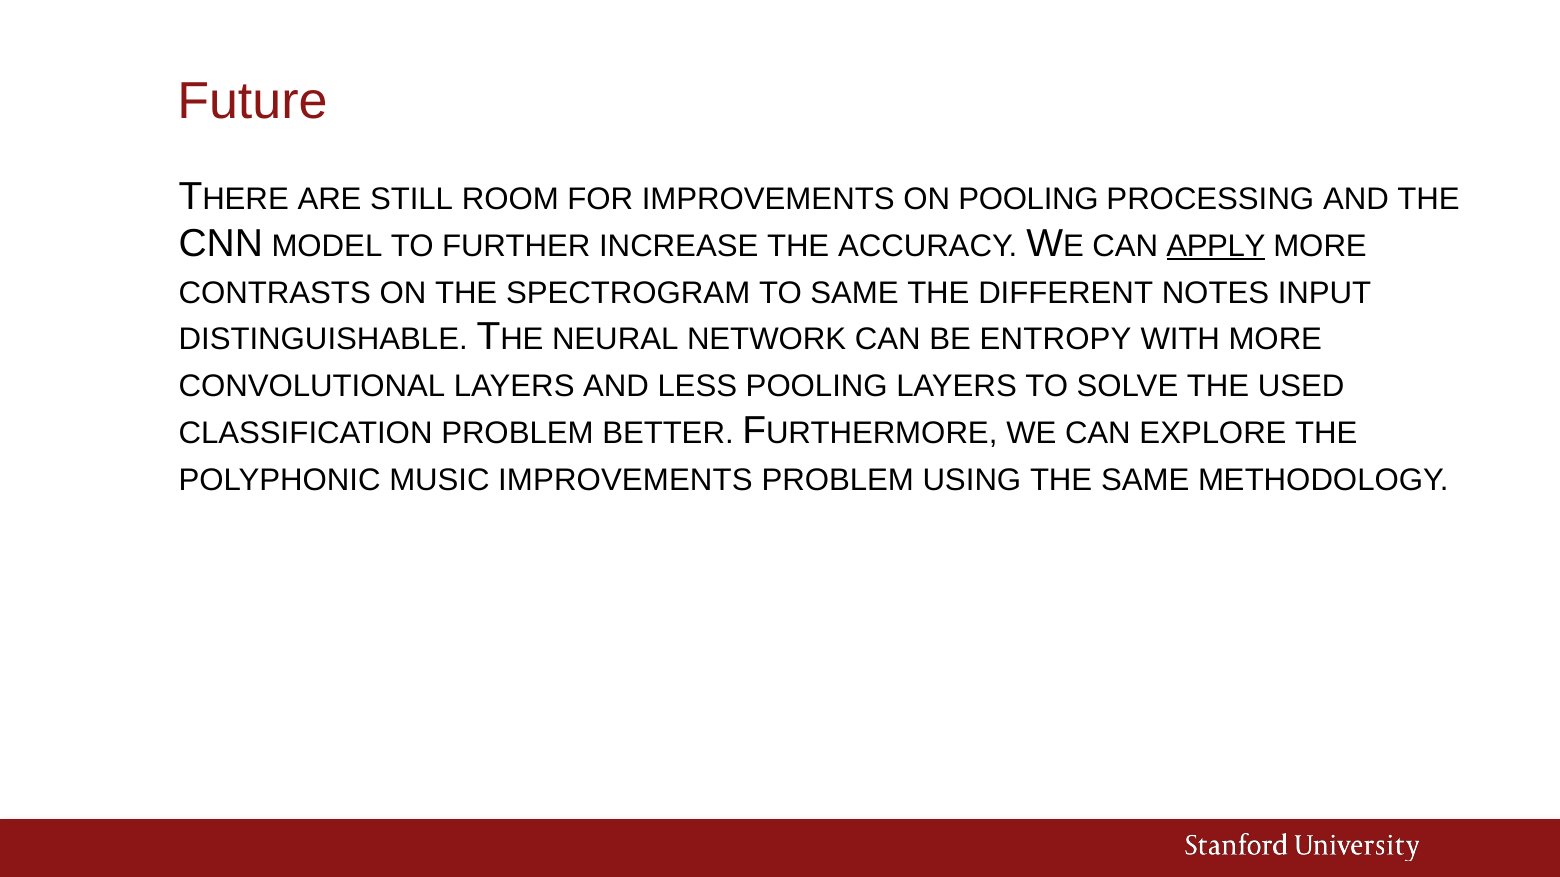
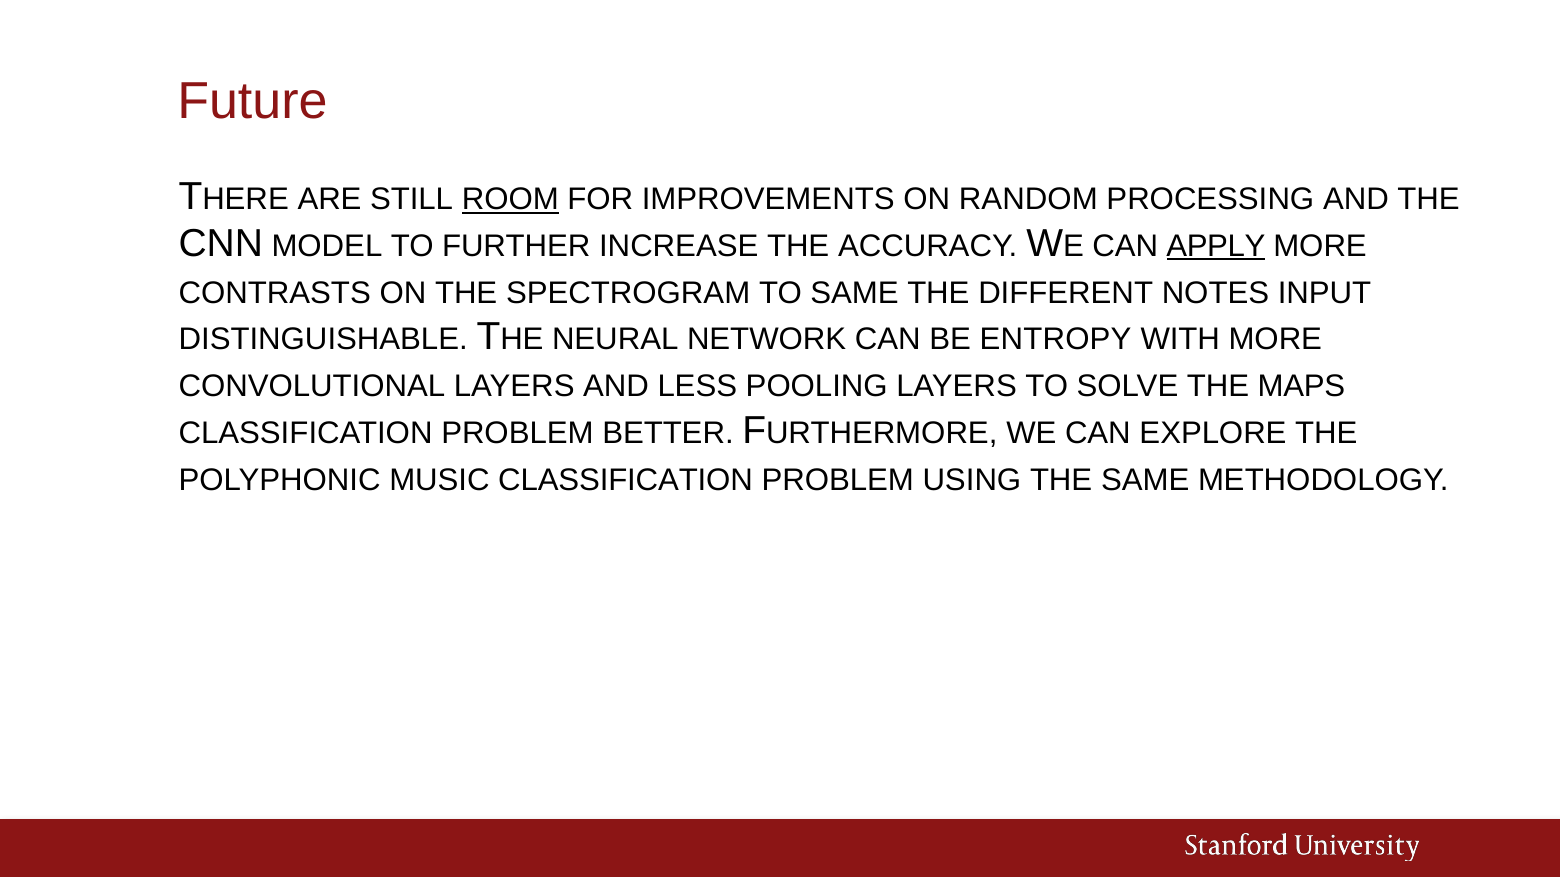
ROOM underline: none -> present
ON POOLING: POOLING -> RANDOM
USED: USED -> MAPS
MUSIC IMPROVEMENTS: IMPROVEMENTS -> CLASSIFICATION
